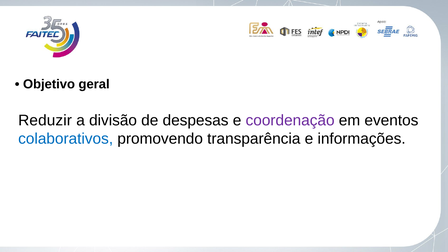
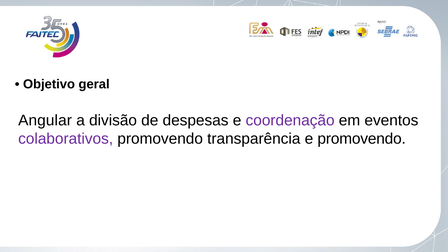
Reduzir: Reduzir -> Angular
colaborativos colour: blue -> purple
e informações: informações -> promovendo
